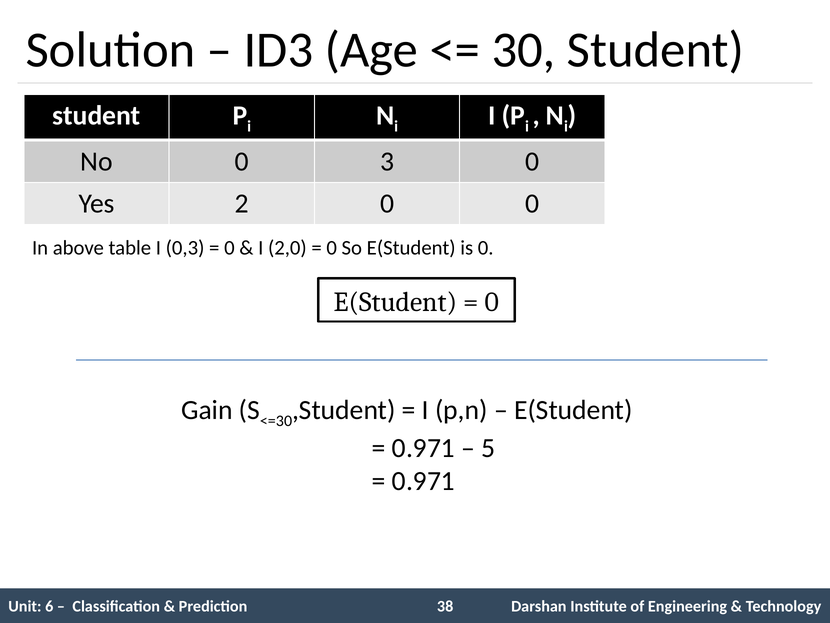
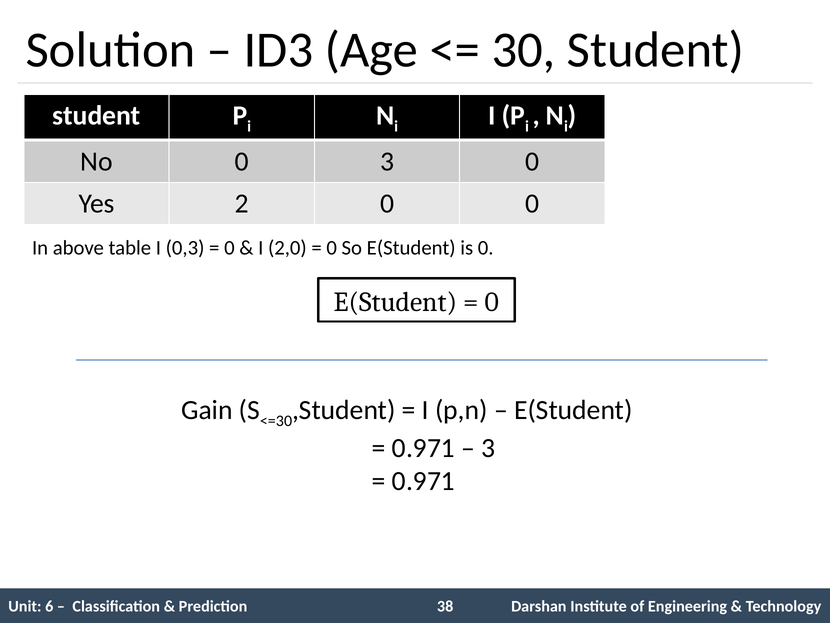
5 at (488, 448): 5 -> 3
